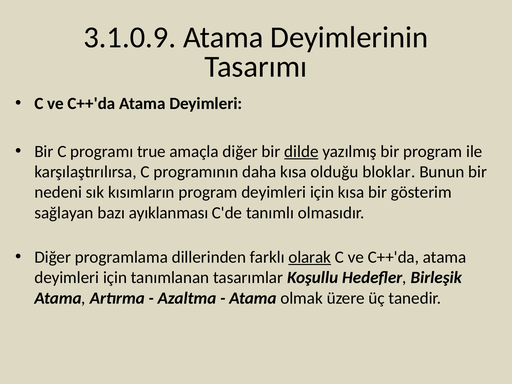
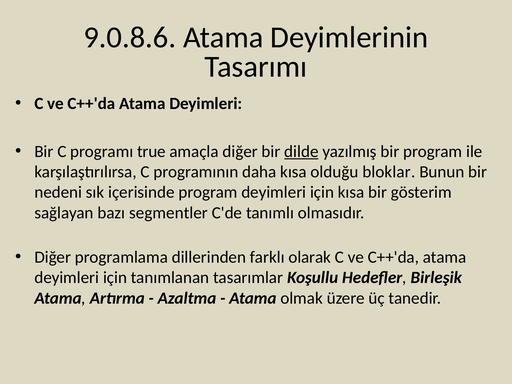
3.1.0.9: 3.1.0.9 -> 9.0.8.6
kısımların: kısımların -> içerisinde
ayıklanması: ayıklanması -> segmentler
olarak underline: present -> none
